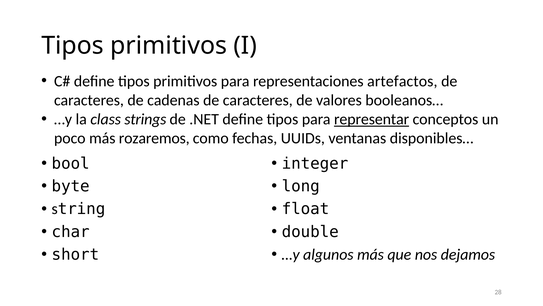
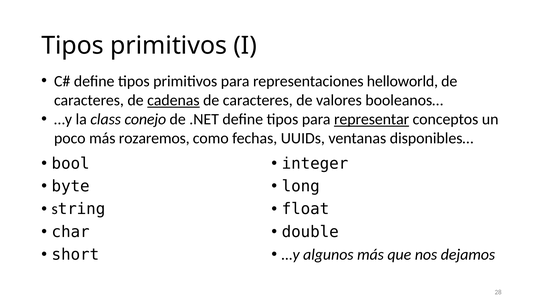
artefactos: artefactos -> helloworld
cadenas underline: none -> present
strings: strings -> conejo
